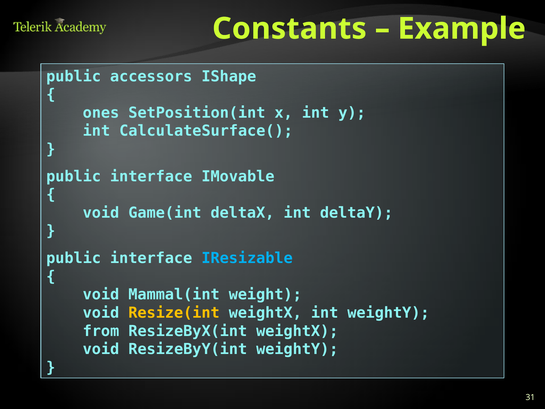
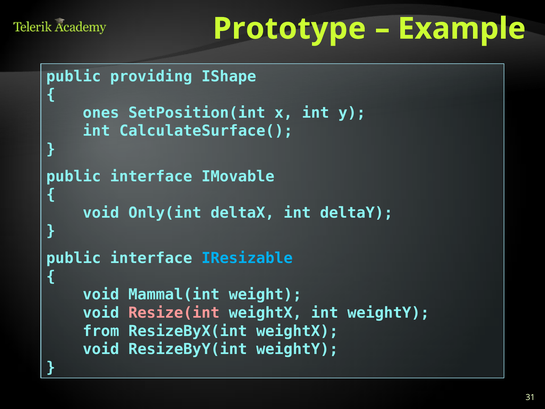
Constants: Constants -> Prototype
accessors: accessors -> providing
Game(int: Game(int -> Only(int
Resize(int colour: yellow -> pink
